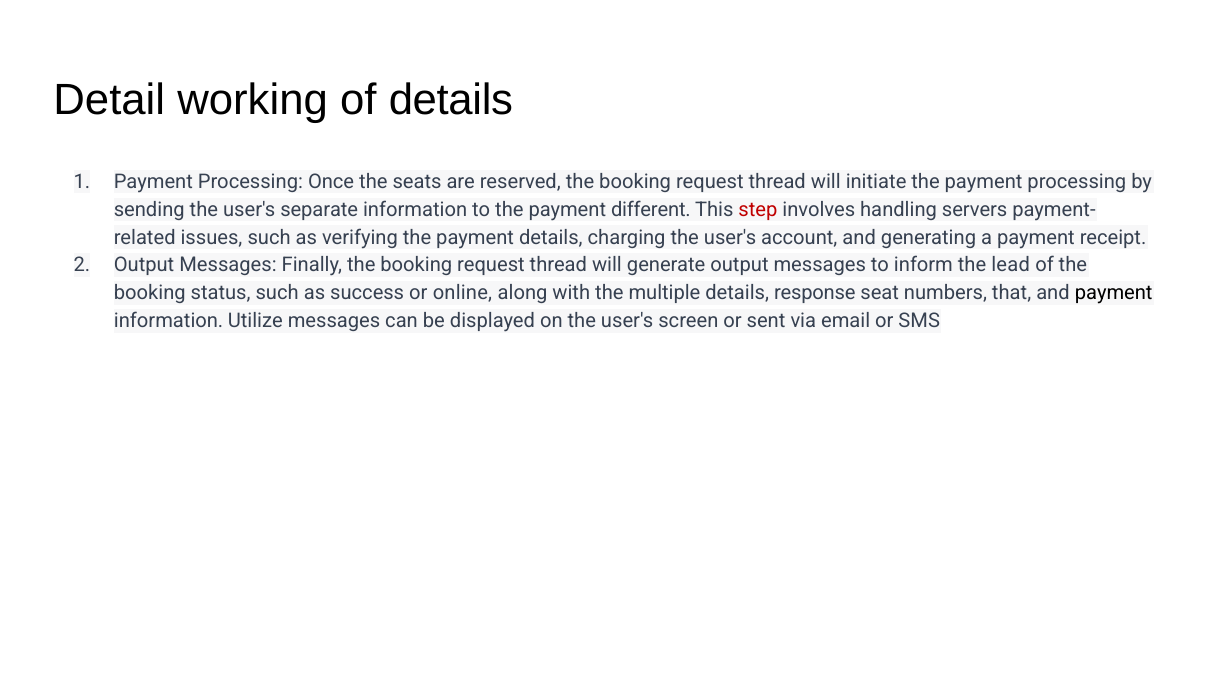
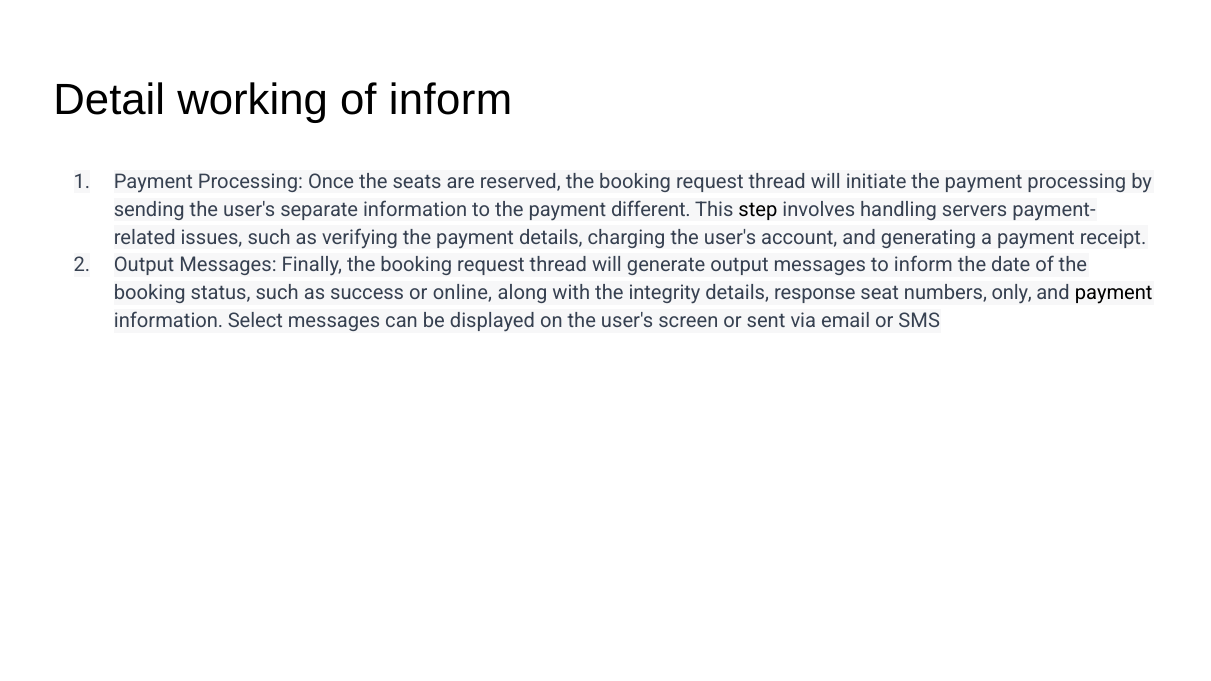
of details: details -> inform
step colour: red -> black
lead: lead -> date
multiple: multiple -> integrity
that: that -> only
Utilize: Utilize -> Select
